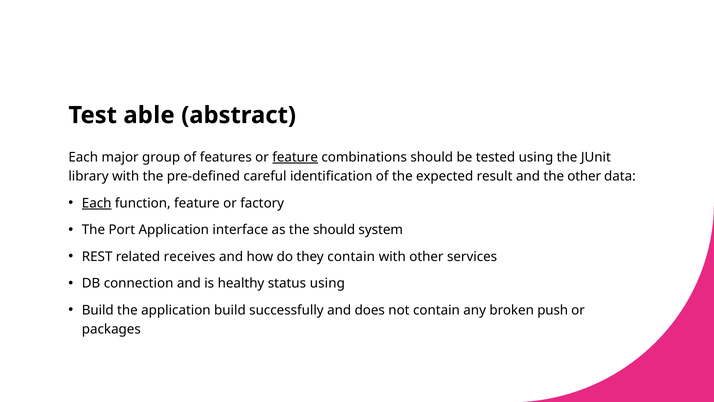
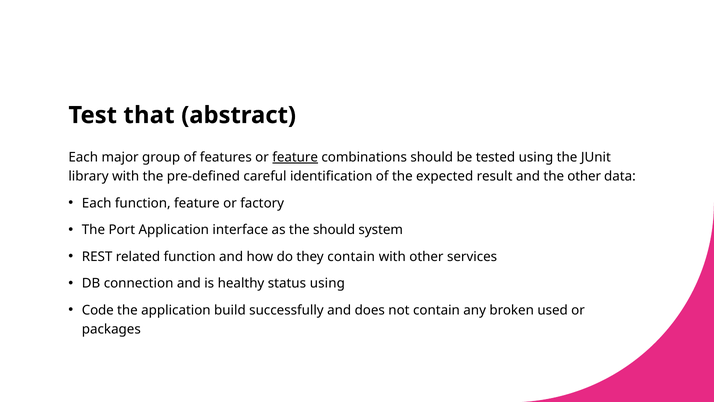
able: able -> that
Each at (97, 203) underline: present -> none
related receives: receives -> function
Build at (98, 310): Build -> Code
push: push -> used
